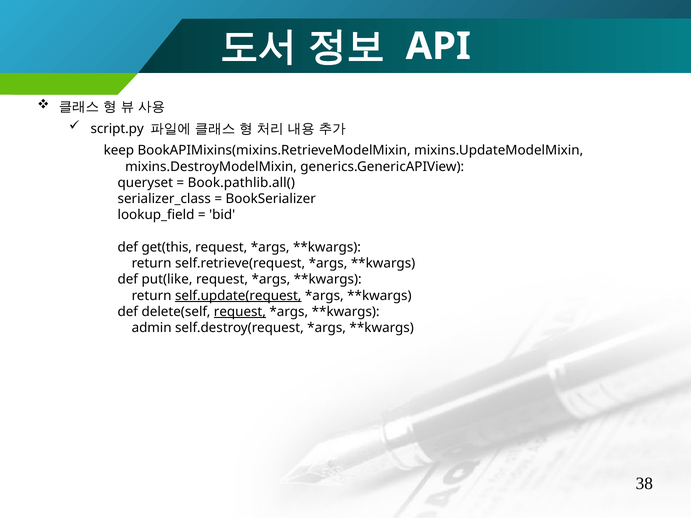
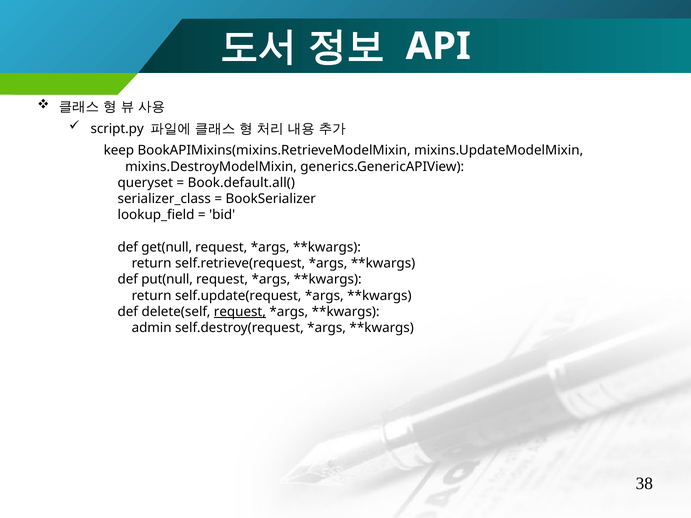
Book.pathlib.all(: Book.pathlib.all( -> Book.default.all(
get(this: get(this -> get(null
put(like: put(like -> put(null
self.update(request underline: present -> none
